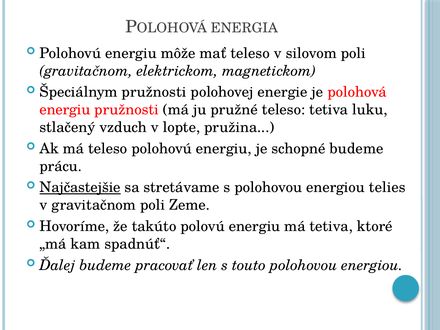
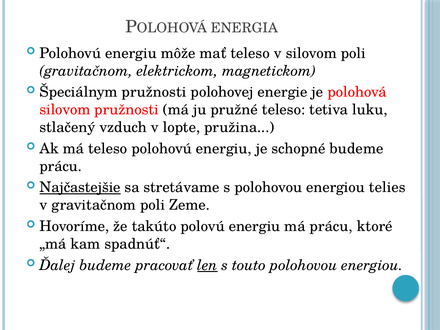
energiu at (65, 110): energiu -> silovom
má tetiva: tetiva -> prácu
len underline: none -> present
